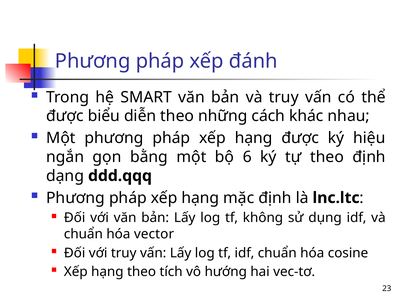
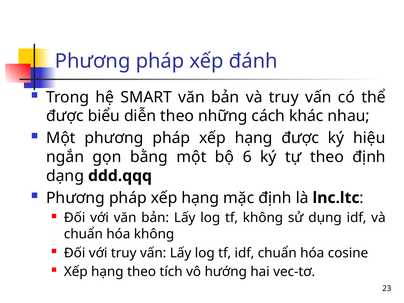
hóa vector: vector -> không
